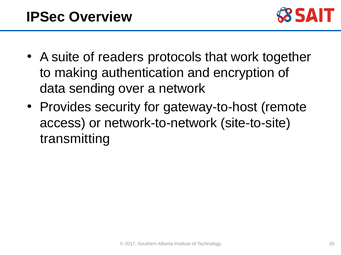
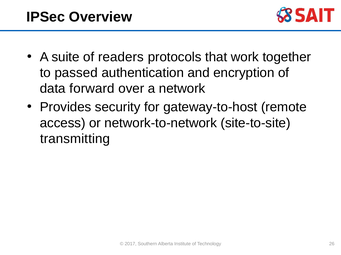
making: making -> passed
sending: sending -> forward
